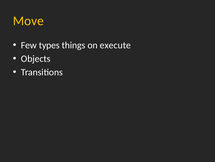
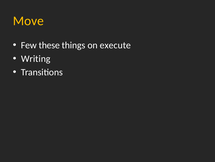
types: types -> these
Objects: Objects -> Writing
